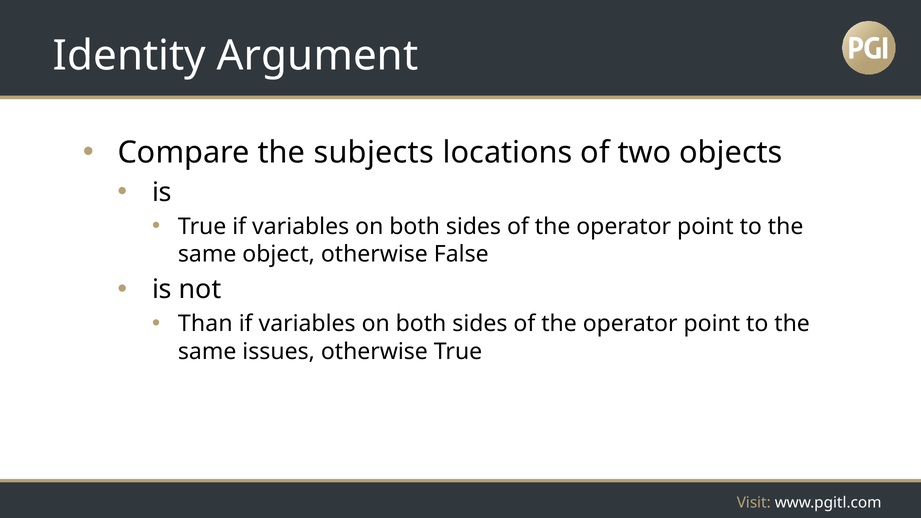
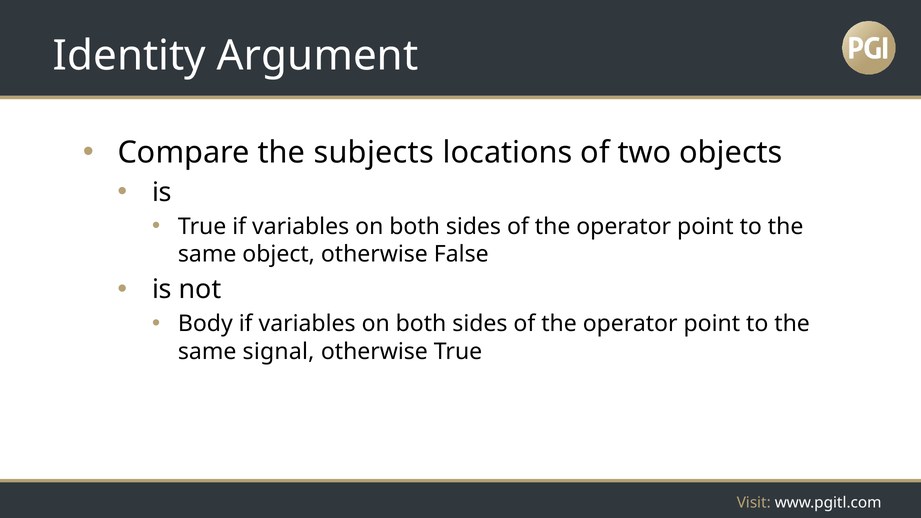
Than: Than -> Body
issues: issues -> signal
